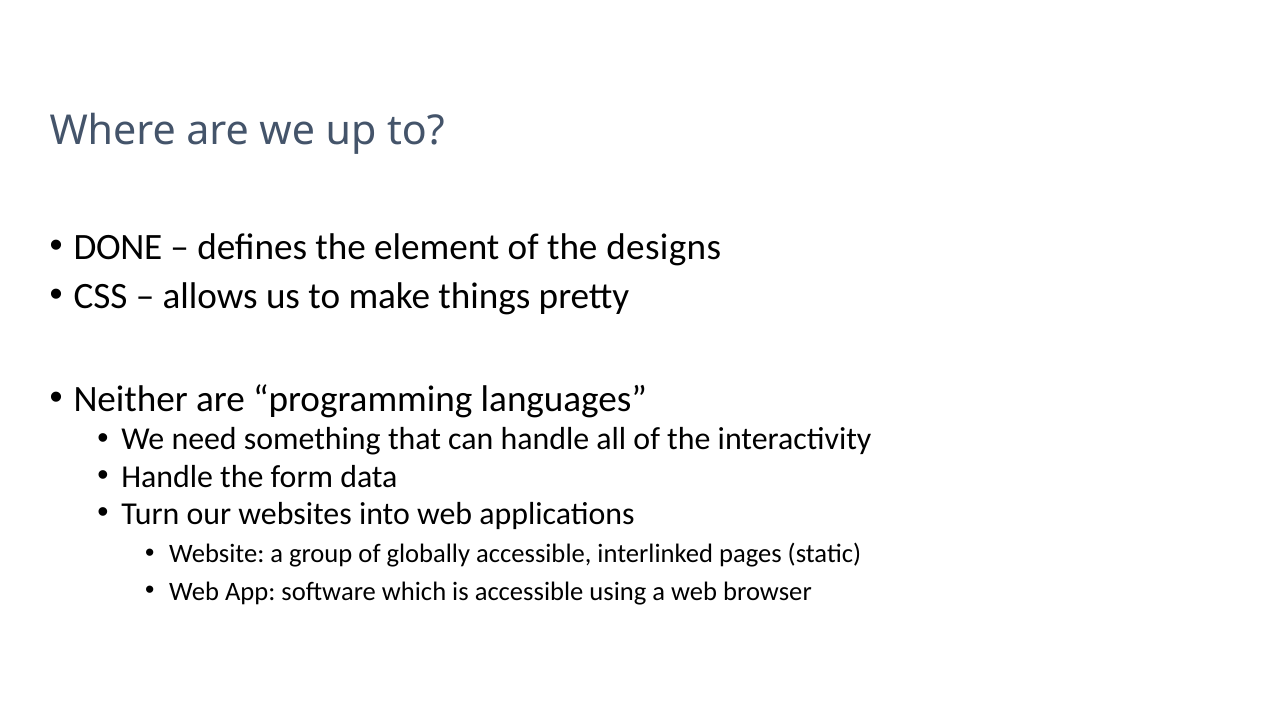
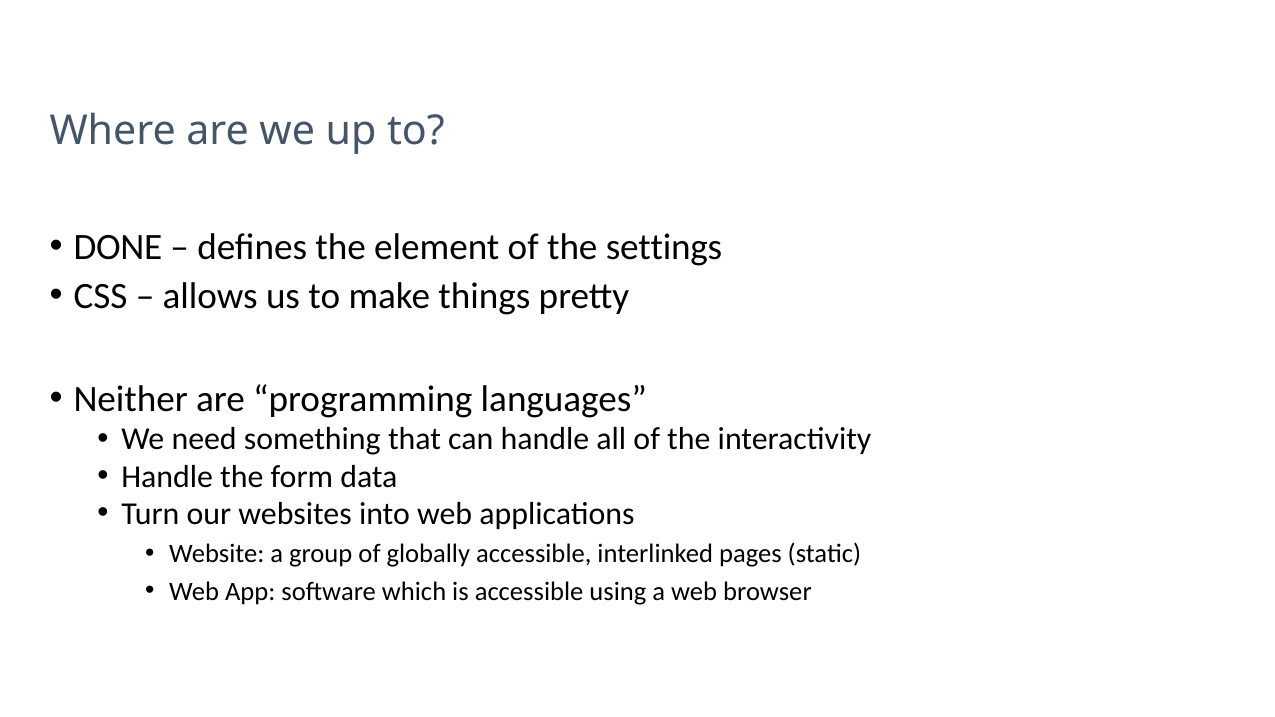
designs: designs -> settings
